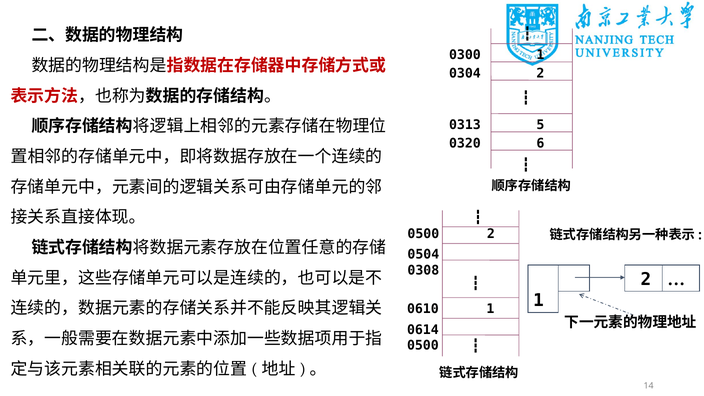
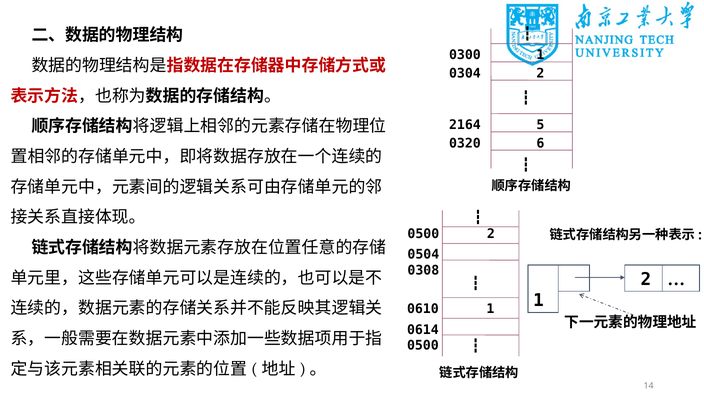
0313: 0313 -> 2164
